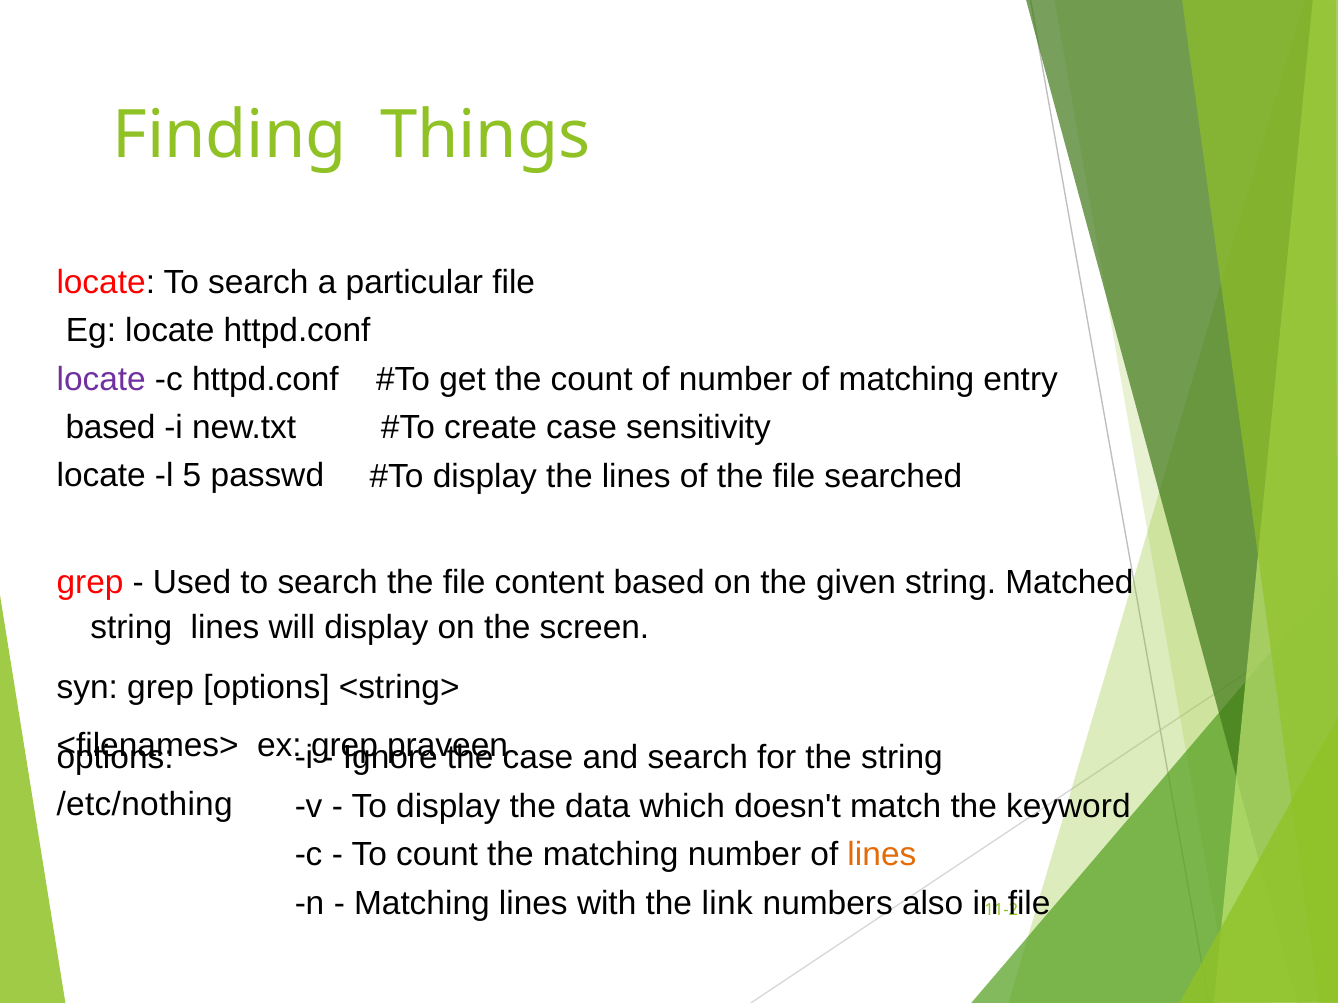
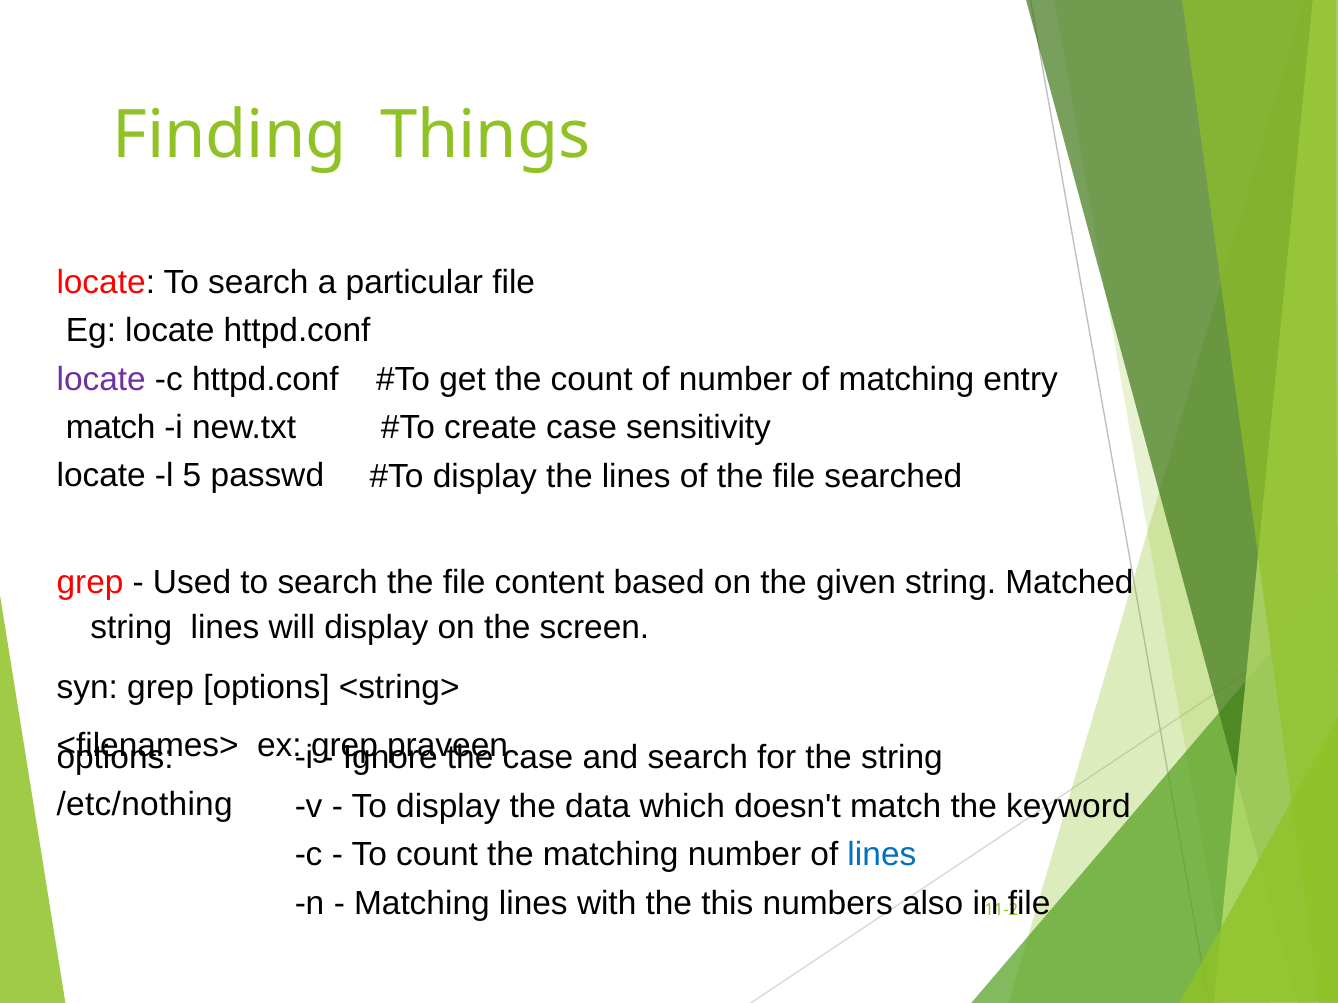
based at (111, 428): based -> match
lines at (882, 855) colour: orange -> blue
link: link -> this
